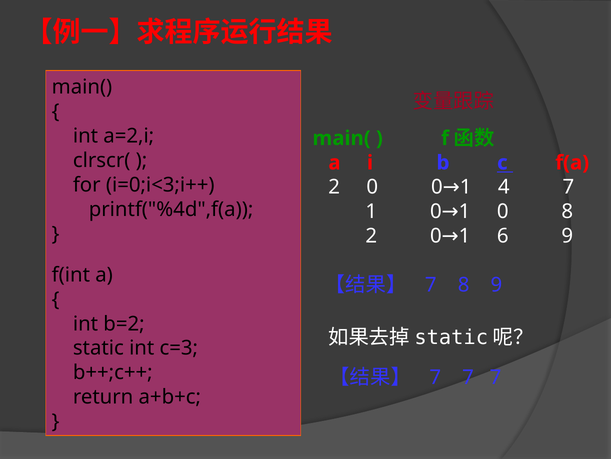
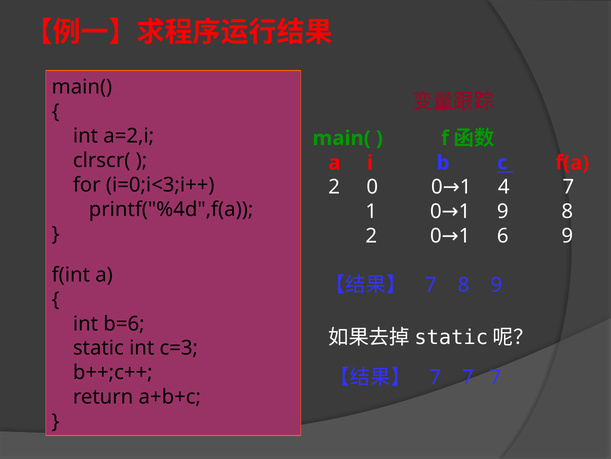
0 1 0: 0 -> 9
b=2: b=2 -> b=6
